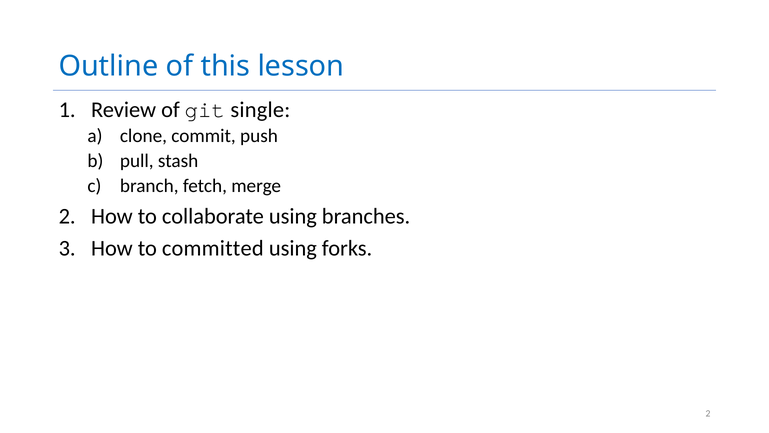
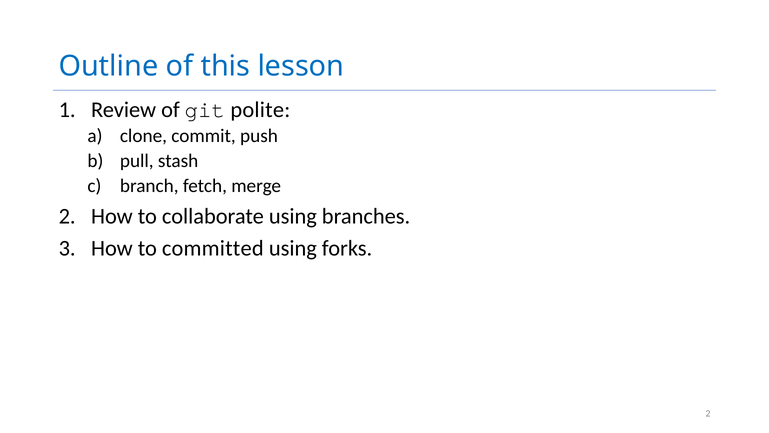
single: single -> polite
